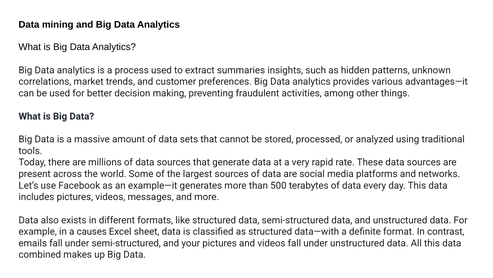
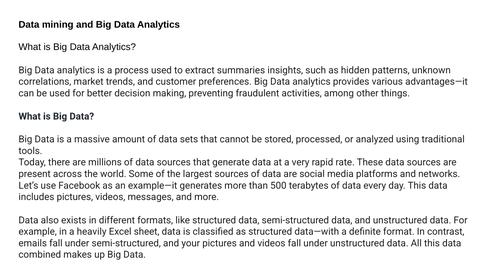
causes: causes -> heavily
